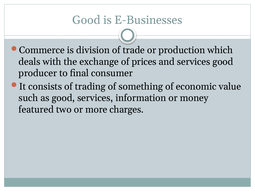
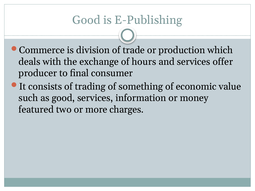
E-Businesses: E-Businesses -> E-Publishing
prices: prices -> hours
services good: good -> offer
